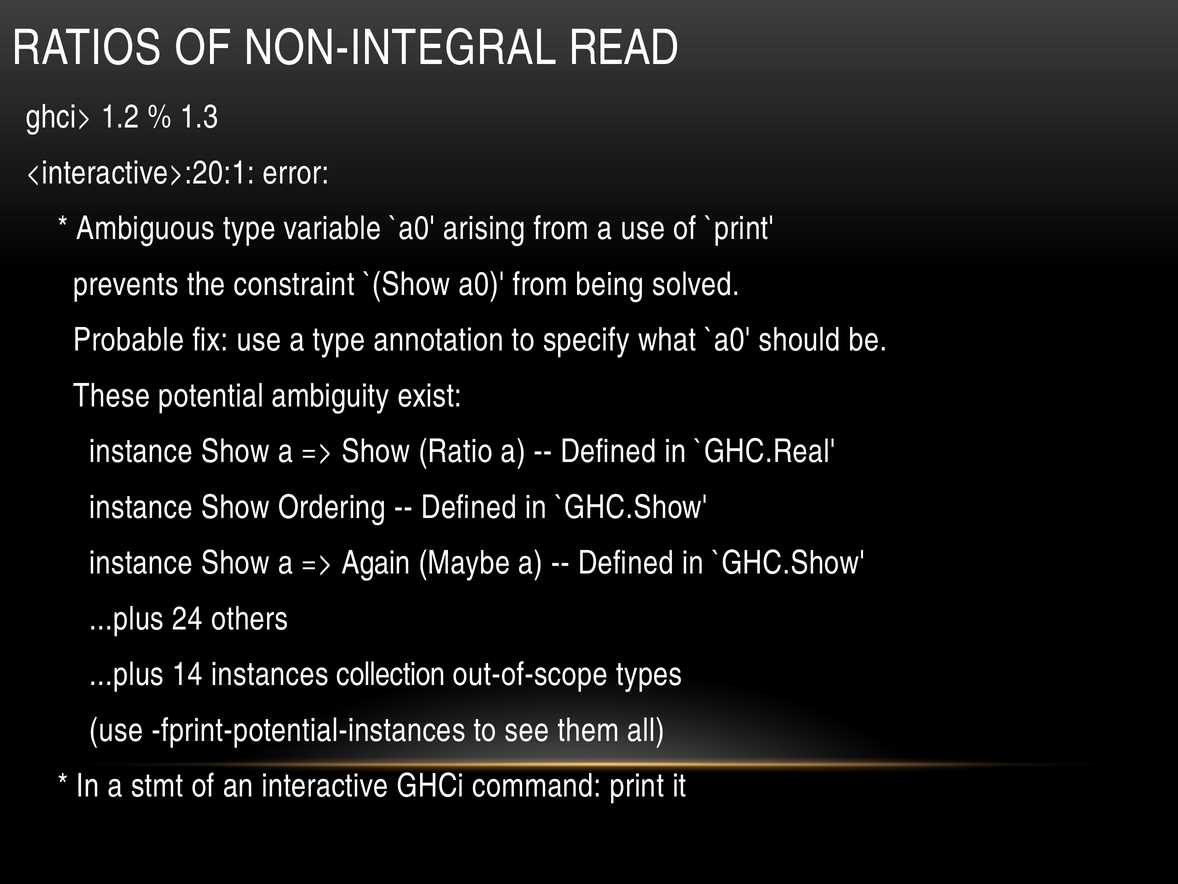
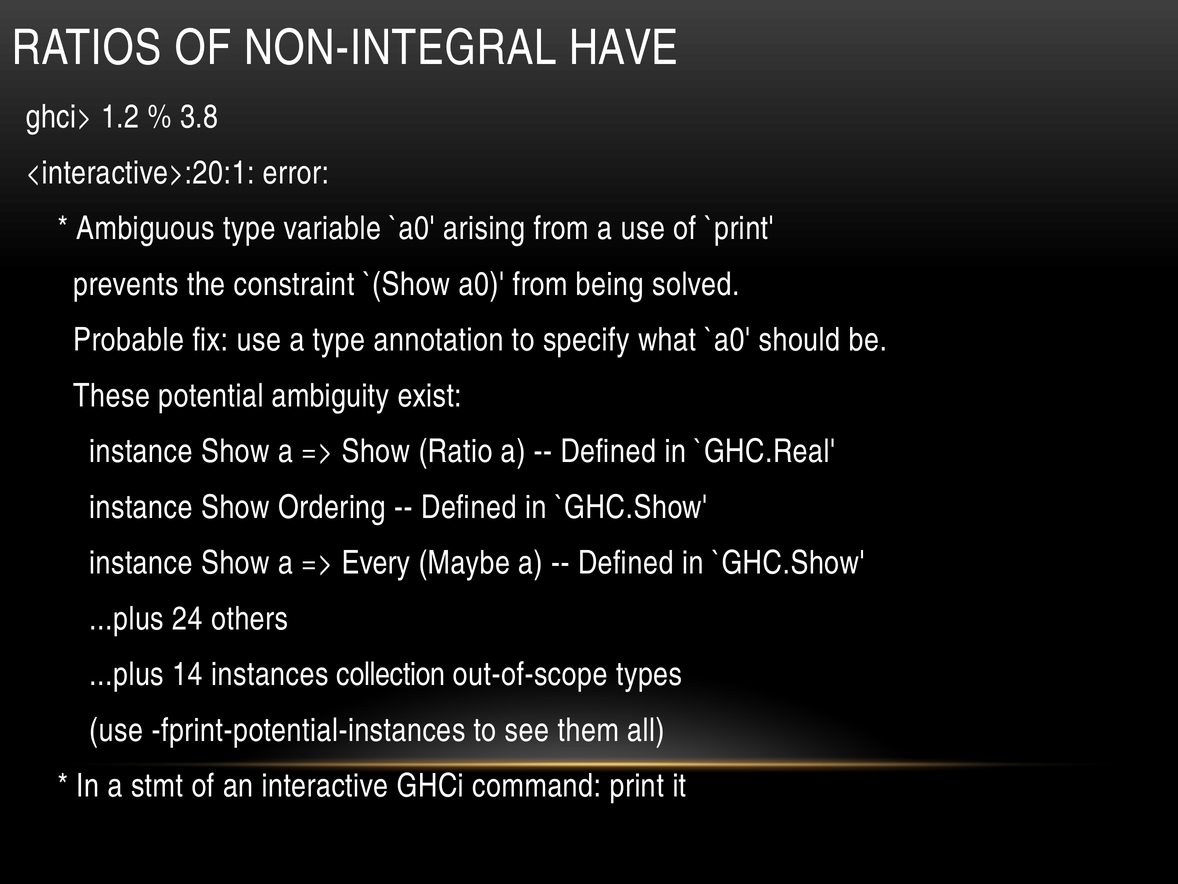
READ: READ -> HAVE
1.3: 1.3 -> 3.8
Again: Again -> Every
